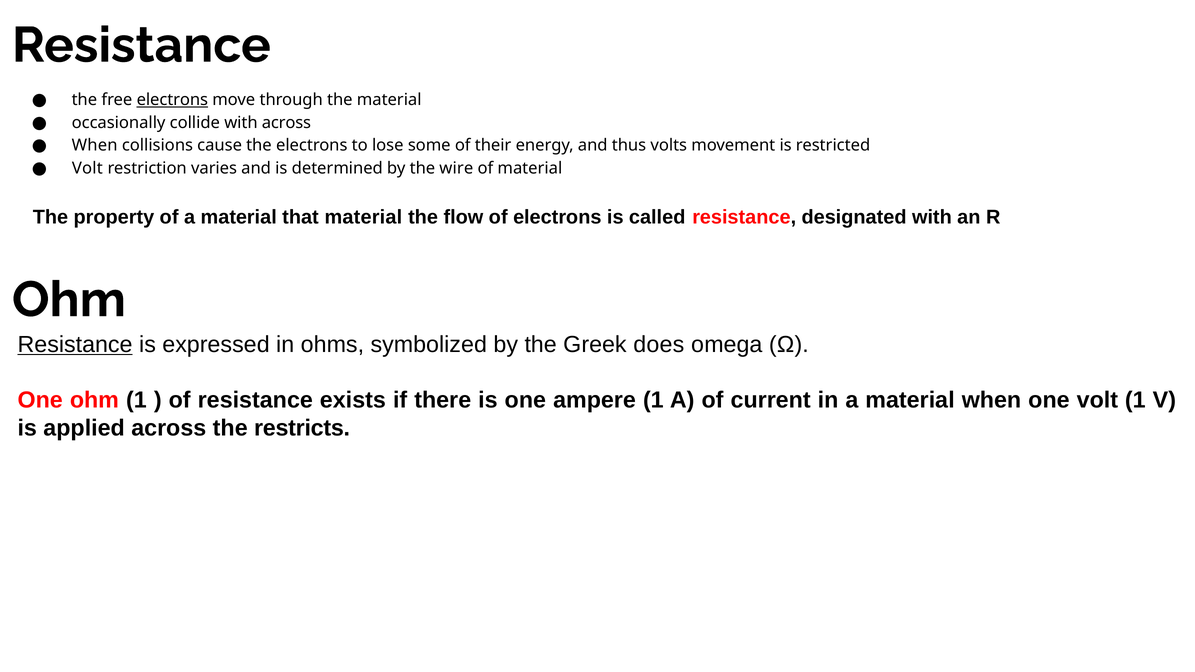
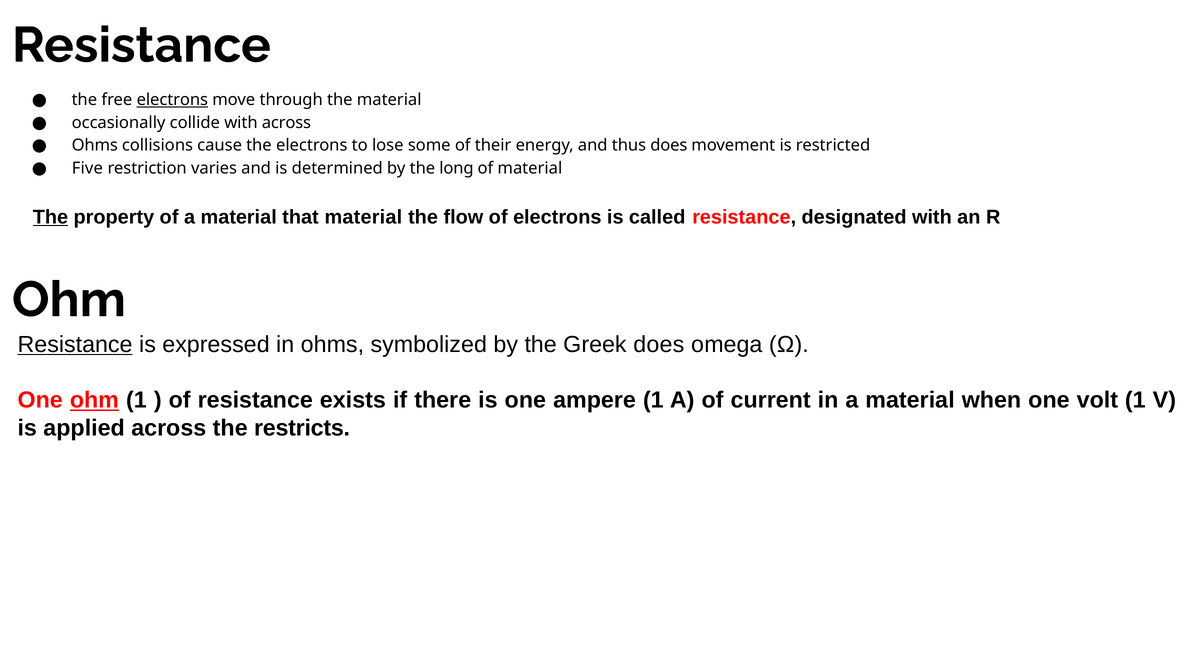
When at (95, 145): When -> Ohms
thus volts: volts -> does
Volt at (87, 168): Volt -> Five
wire: wire -> long
The at (50, 217) underline: none -> present
ohm at (94, 400) underline: none -> present
